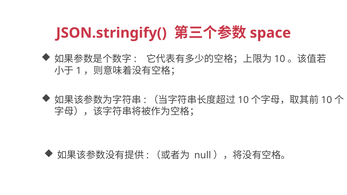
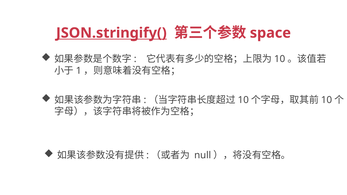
JSON.stringify( underline: none -> present
